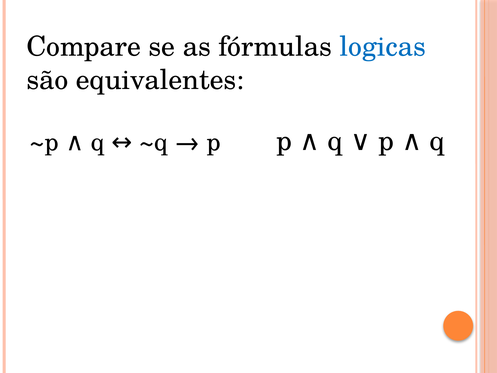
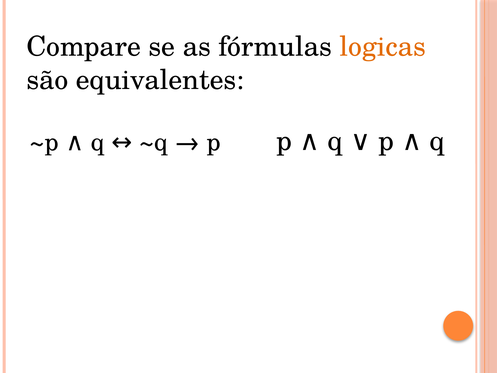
logicas colour: blue -> orange
